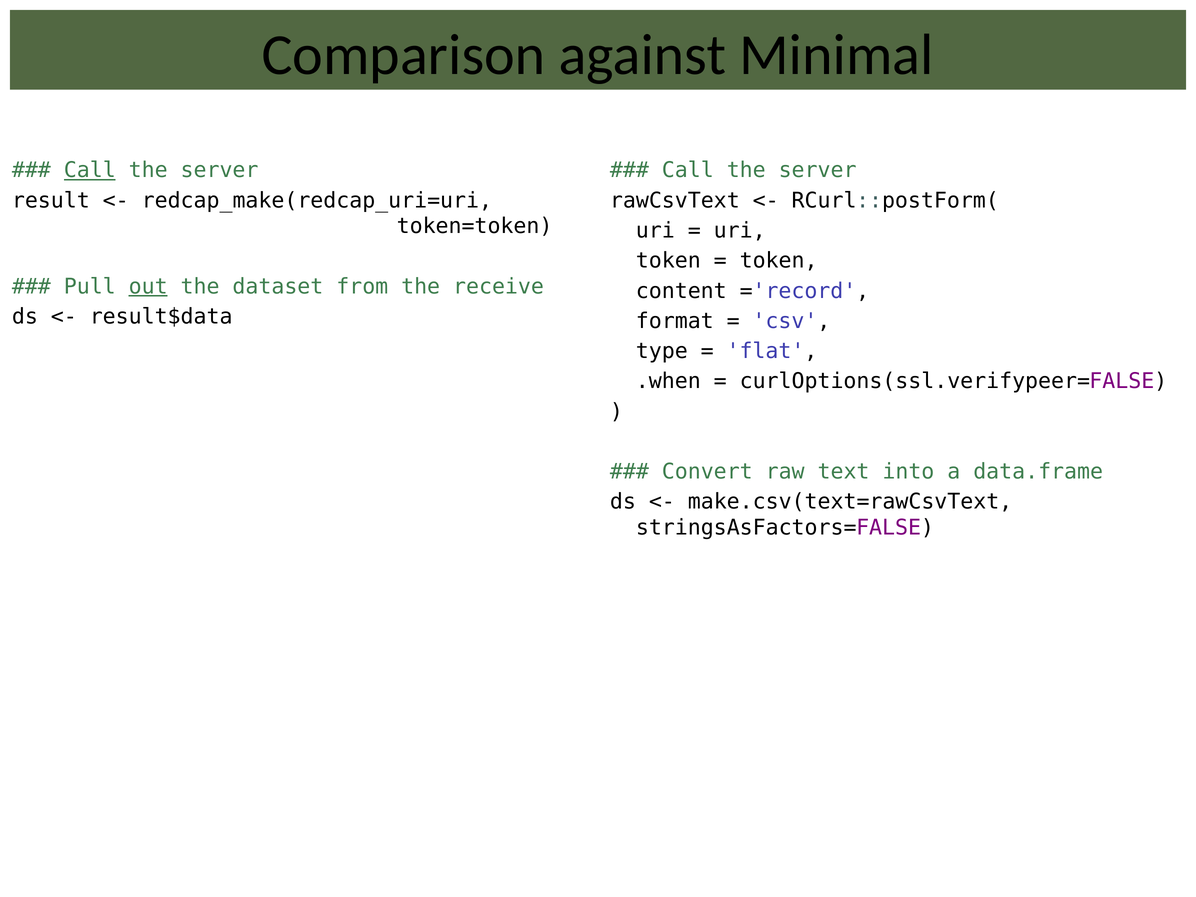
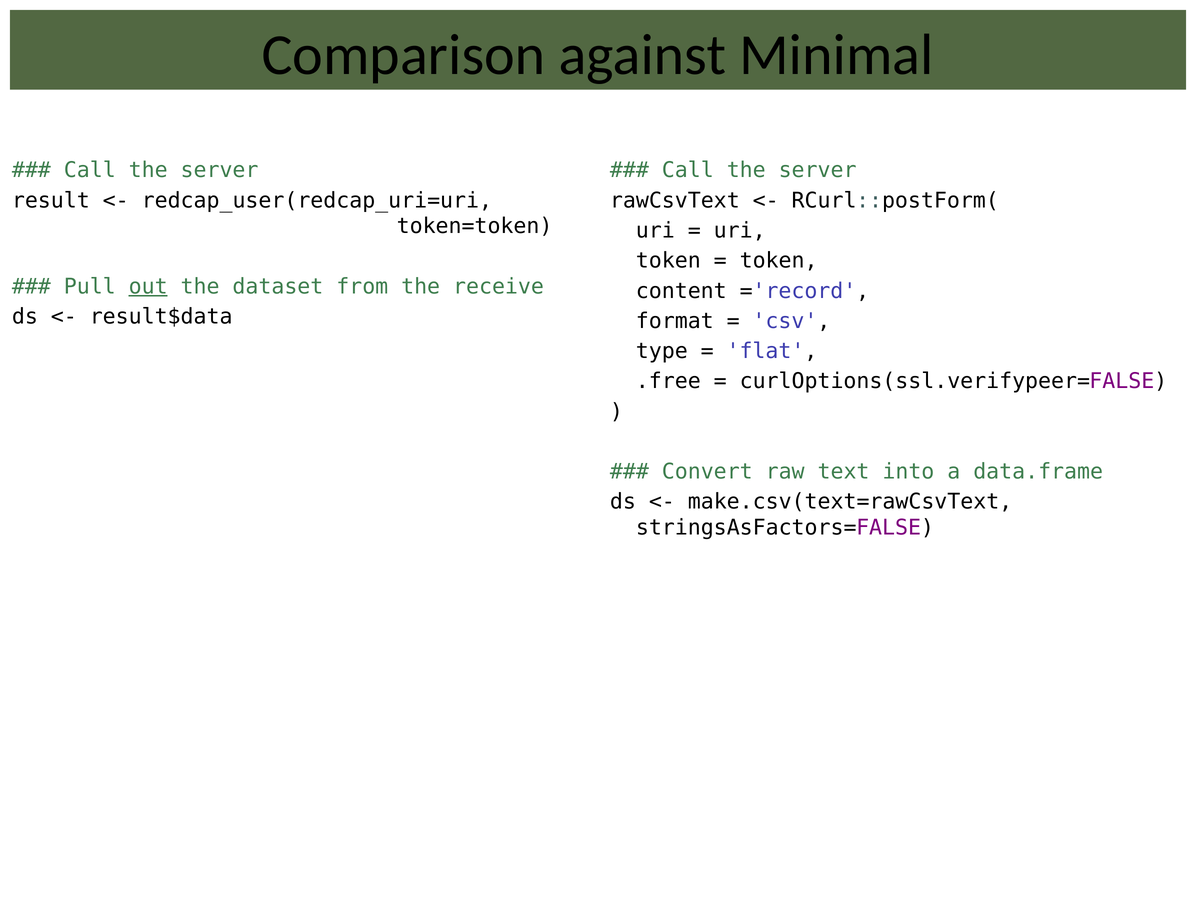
Call at (90, 170) underline: present -> none
redcap_make(redcap_uri=uri: redcap_make(redcap_uri=uri -> redcap_user(redcap_uri=uri
.when: .when -> .free
